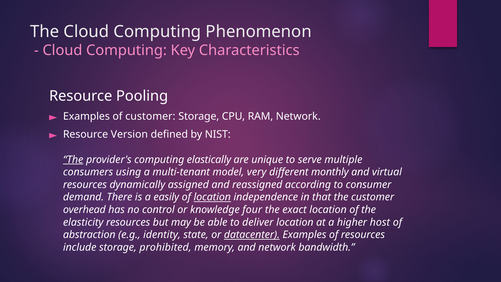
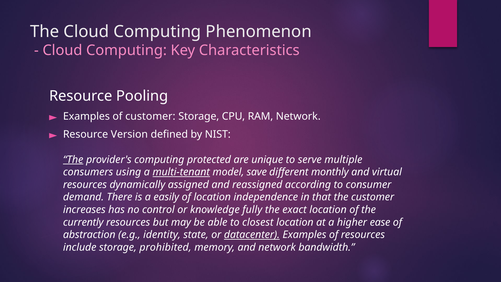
elastically: elastically -> protected
multi-tenant underline: none -> present
very: very -> save
location at (212, 197) underline: present -> none
overhead: overhead -> increases
four: four -> fully
elasticity: elasticity -> currently
deliver: deliver -> closest
host: host -> ease
